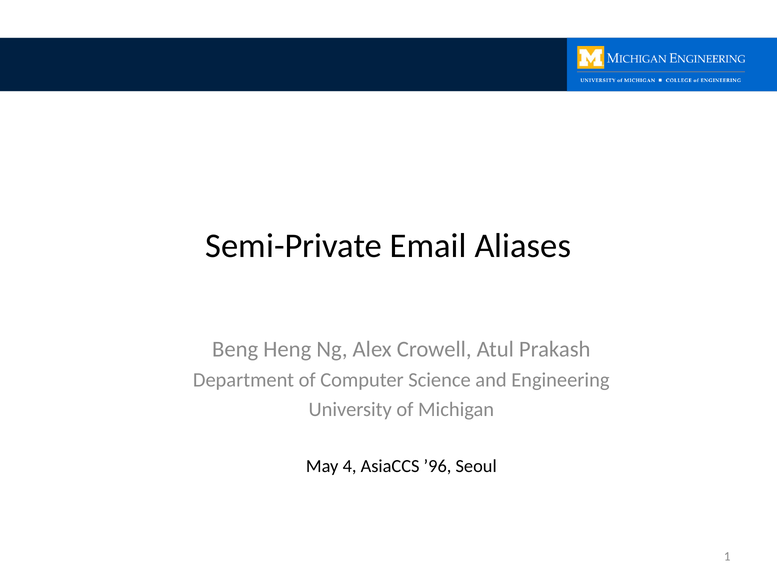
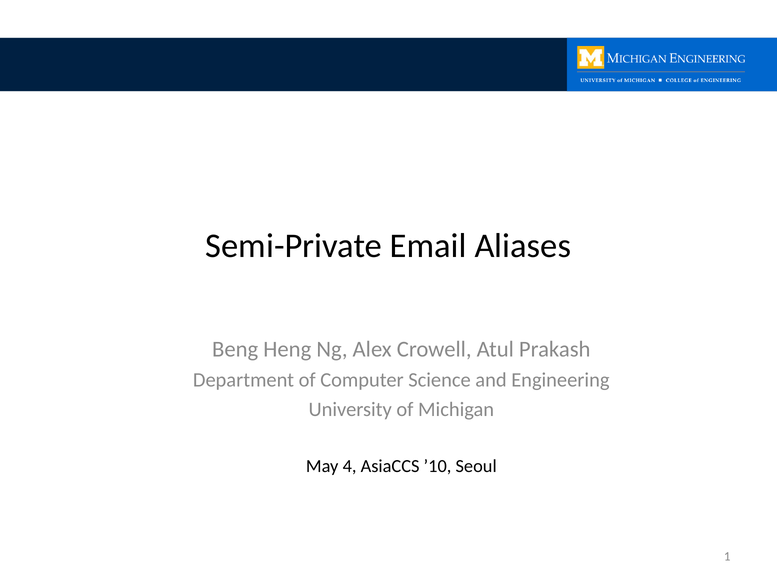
’96: ’96 -> ’10
